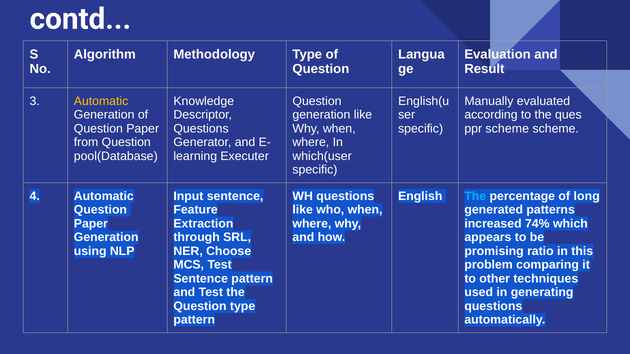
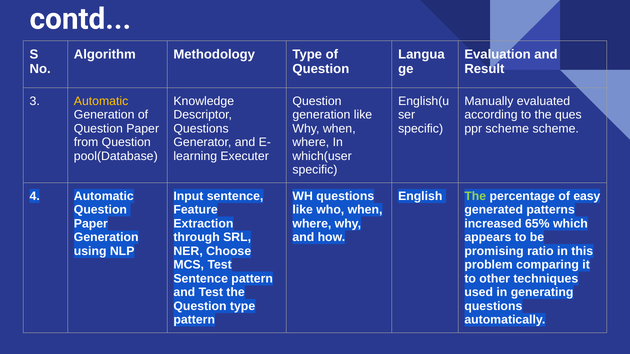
The at (475, 196) colour: light blue -> light green
long: long -> easy
74%: 74% -> 65%
